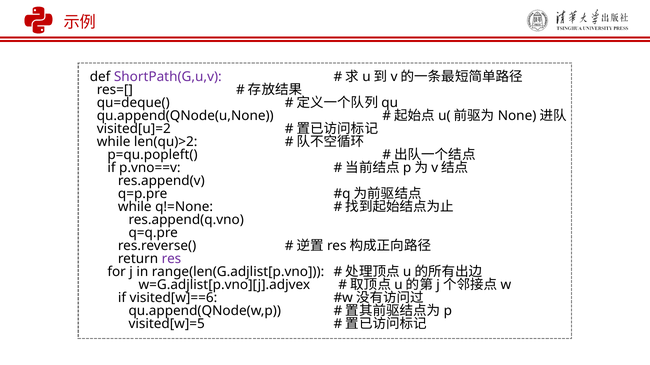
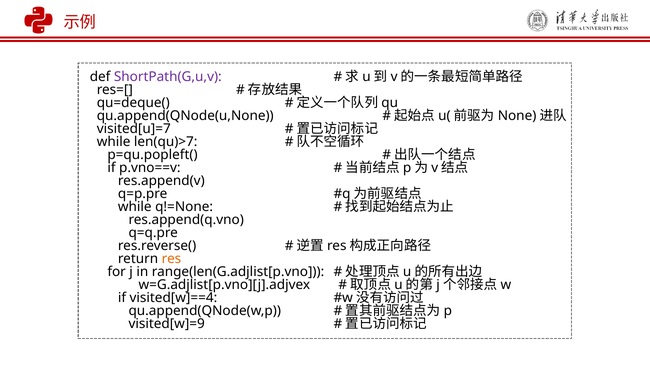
visited[u]=2: visited[u]=2 -> visited[u]=7
len(qu)>2: len(qu)>2 -> len(qu)>7
res at (171, 259) colour: purple -> orange
visited[w]==6: visited[w]==6 -> visited[w]==4
visited[w]=5: visited[w]=5 -> visited[w]=9
